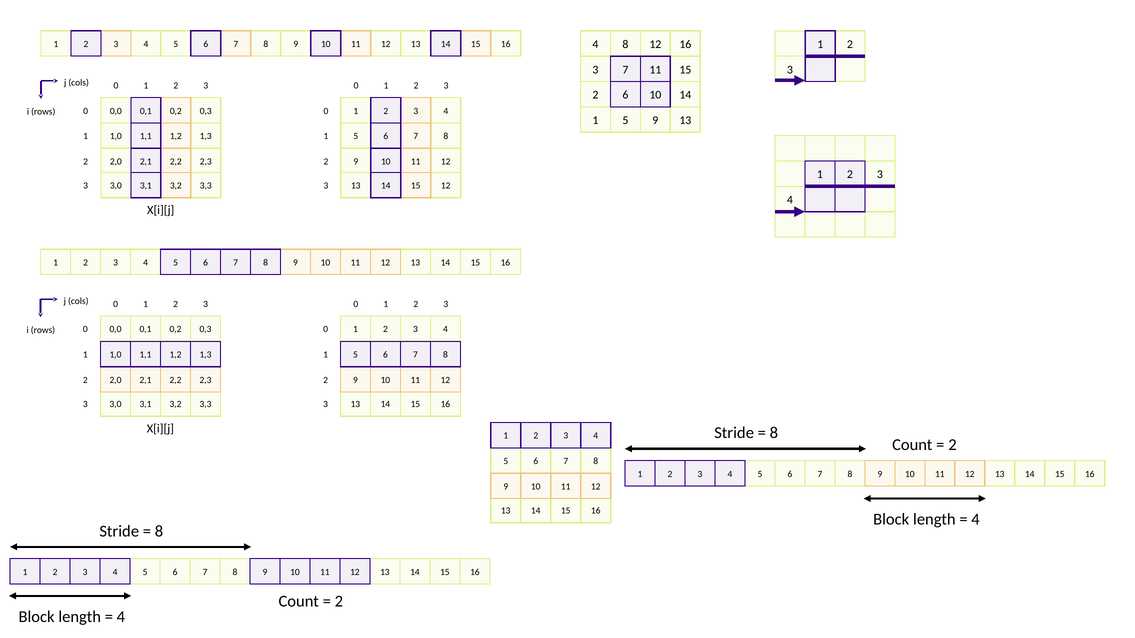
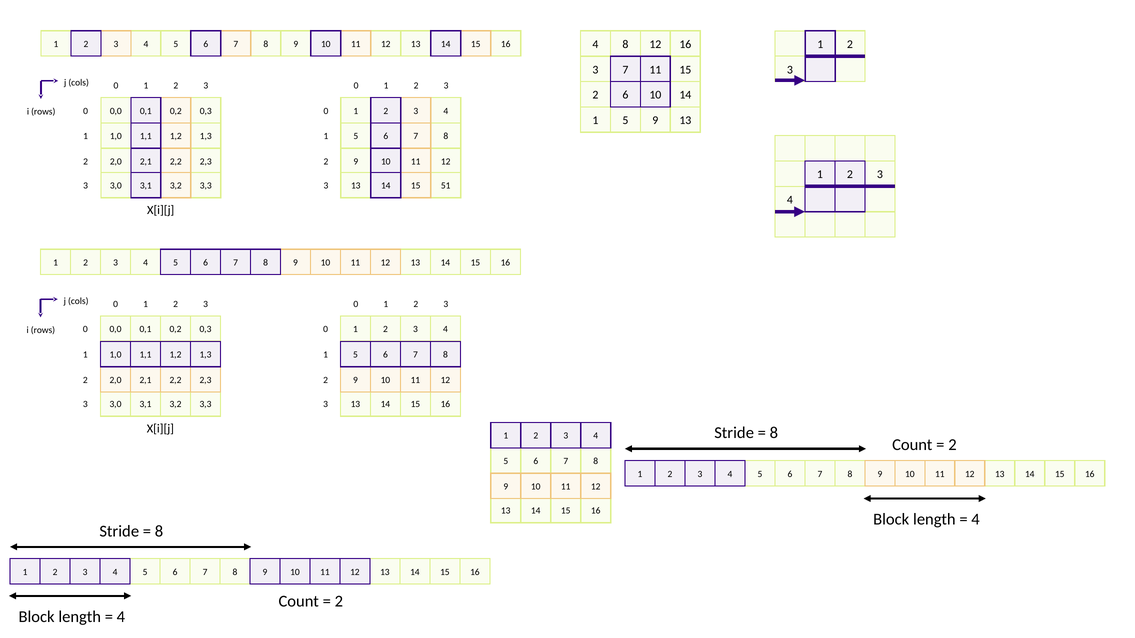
13 12: 12 -> 51
